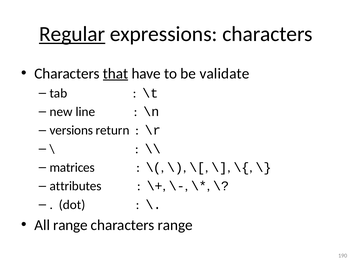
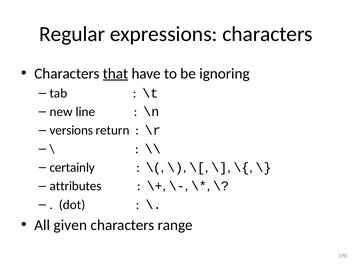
Regular underline: present -> none
validate: validate -> ignoring
matrices: matrices -> certainly
All range: range -> given
